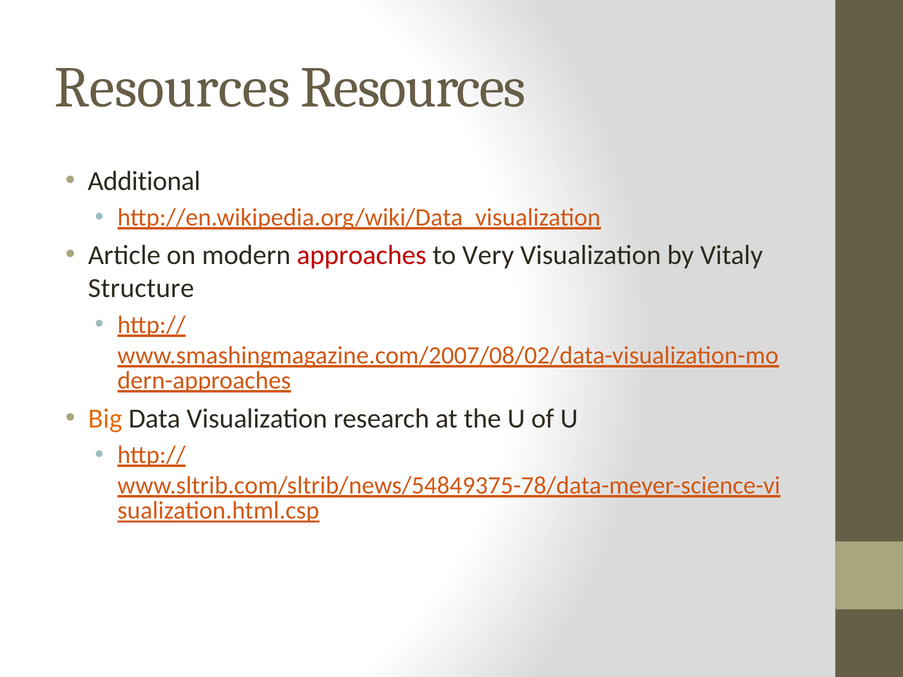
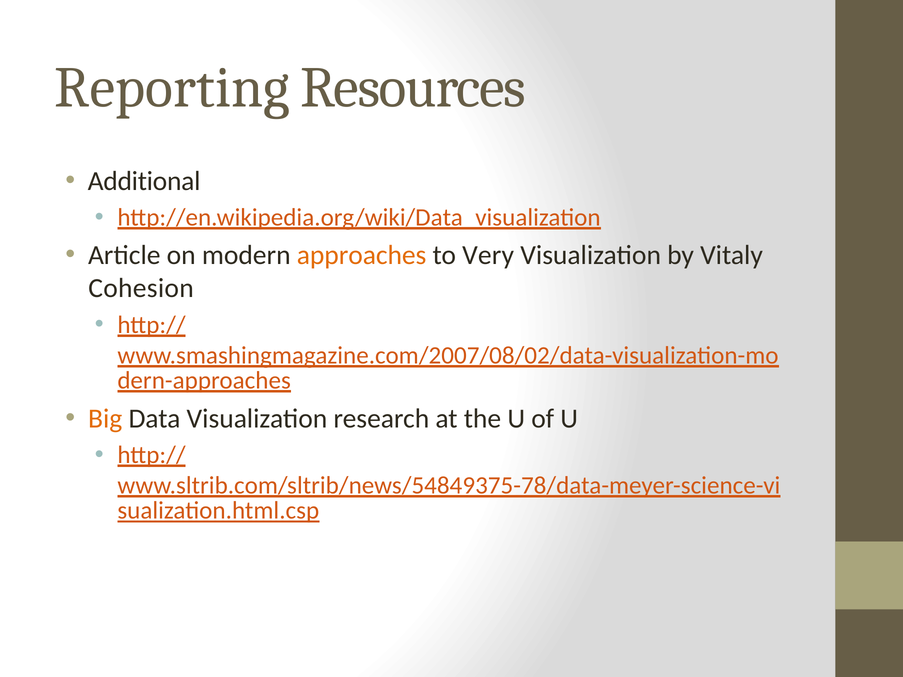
Resources at (172, 88): Resources -> Reporting
approaches colour: red -> orange
Structure: Structure -> Cohesion
